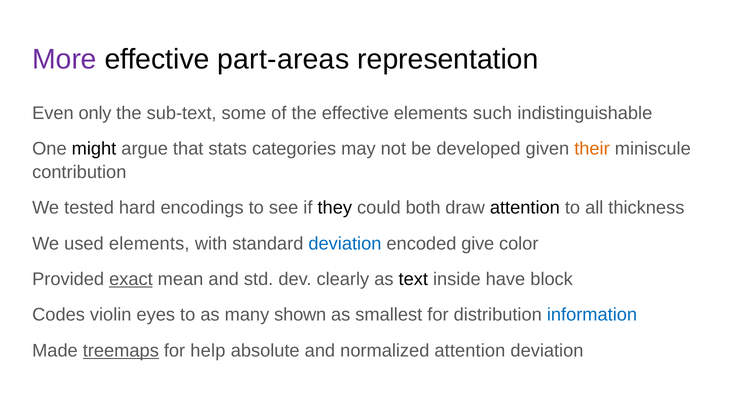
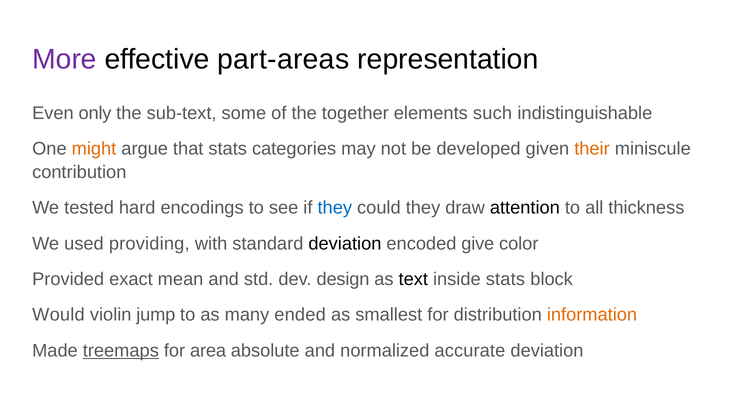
the effective: effective -> together
might colour: black -> orange
they at (335, 208) colour: black -> blue
could both: both -> they
used elements: elements -> providing
deviation at (345, 243) colour: blue -> black
exact underline: present -> none
clearly: clearly -> design
inside have: have -> stats
Codes: Codes -> Would
eyes: eyes -> jump
shown: shown -> ended
information colour: blue -> orange
help: help -> area
normalized attention: attention -> accurate
